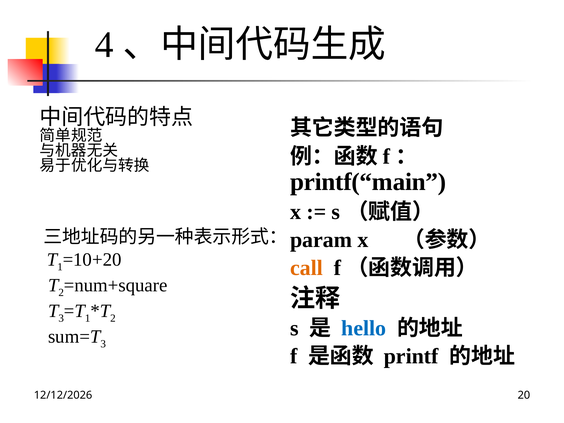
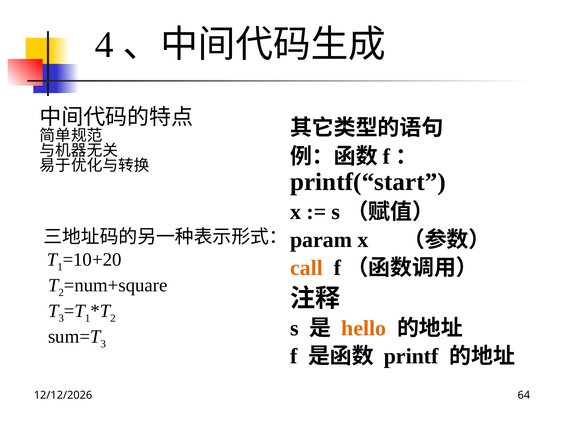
printf(“main: printf(“main -> printf(“start
hello colour: blue -> orange
20: 20 -> 64
